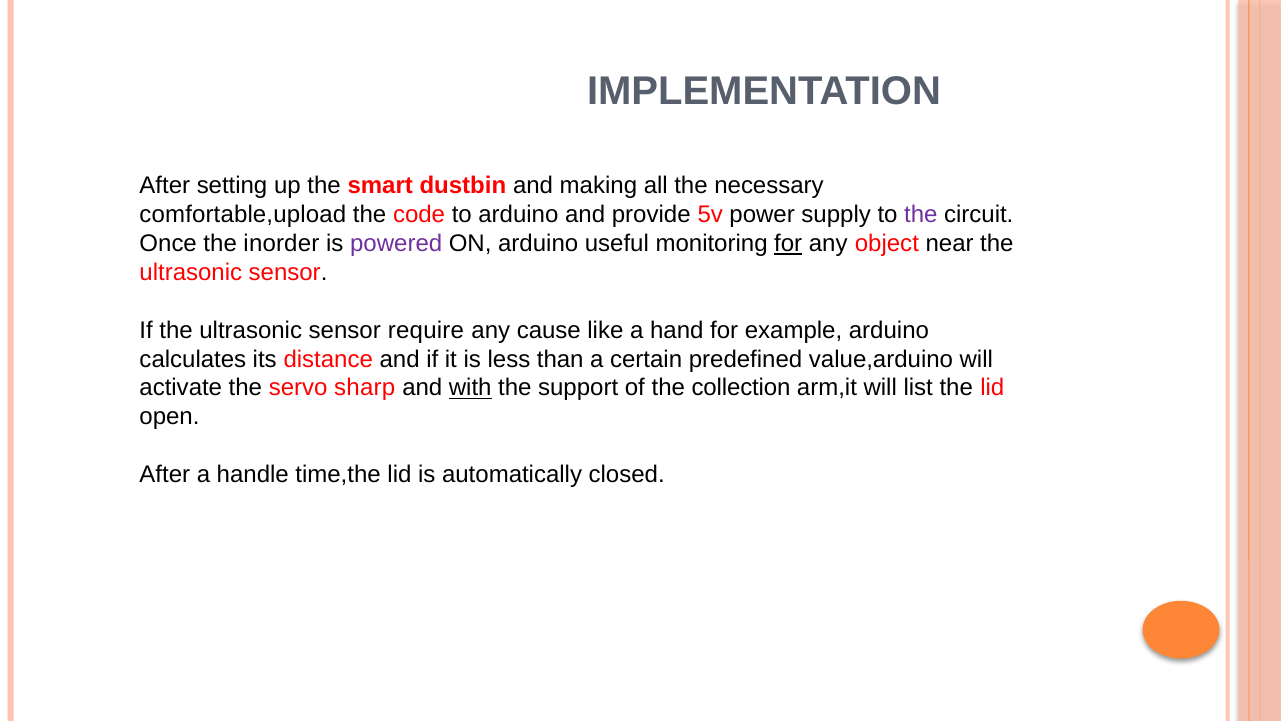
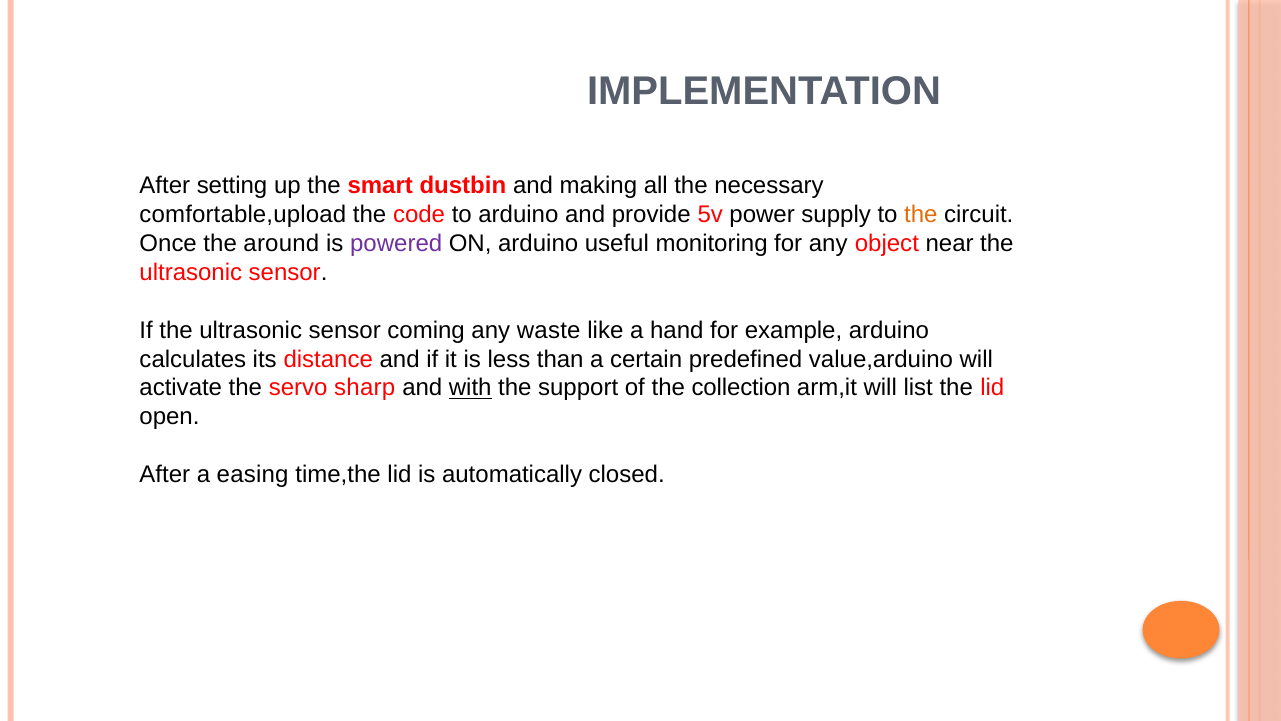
the at (921, 215) colour: purple -> orange
inorder: inorder -> around
for at (788, 244) underline: present -> none
require: require -> coming
cause: cause -> waste
handle: handle -> easing
